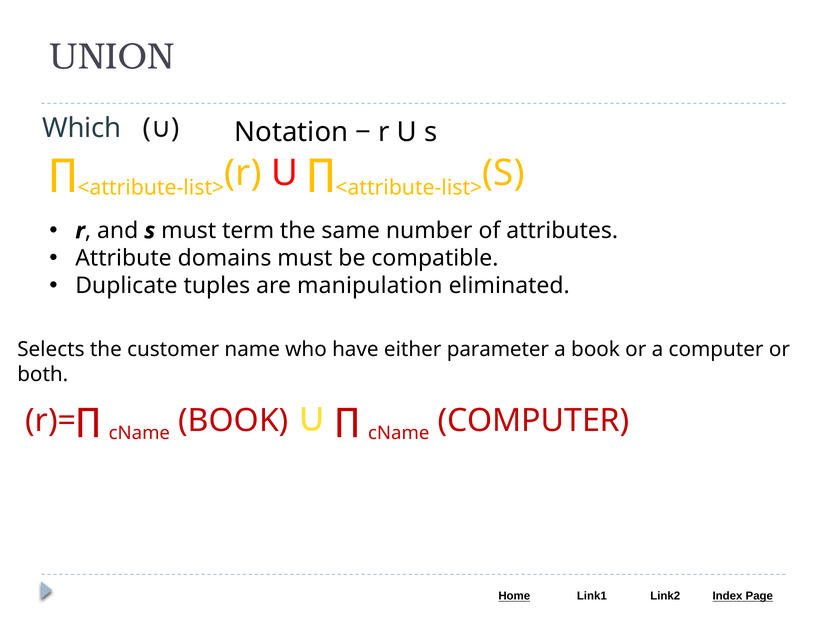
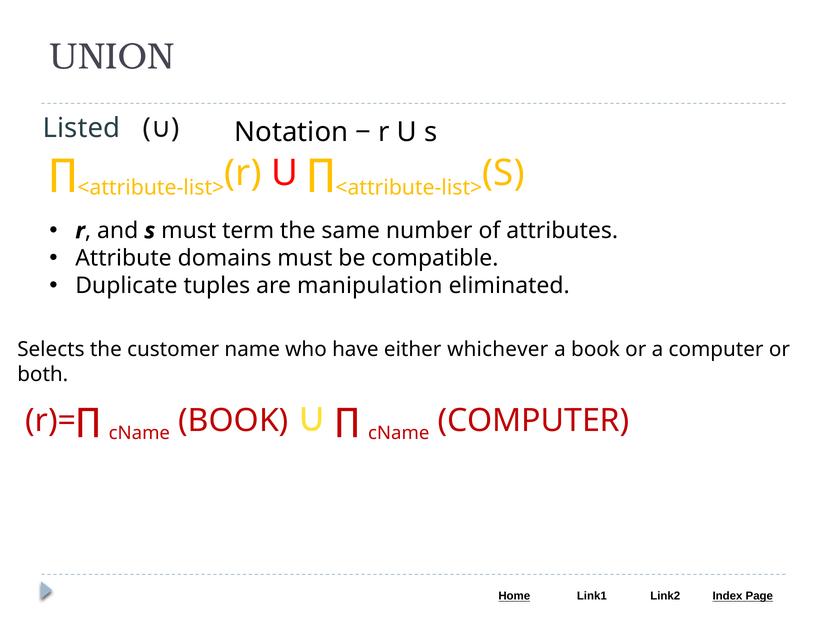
Which: Which -> Listed
parameter: parameter -> whichever
